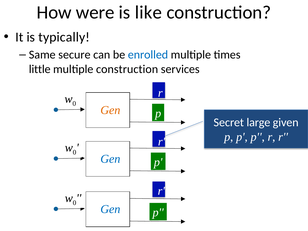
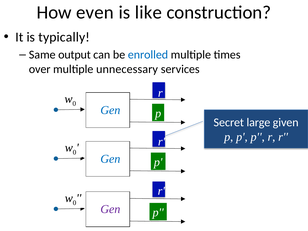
were: were -> even
secure: secure -> output
little: little -> over
multiple construction: construction -> unnecessary
Gen at (110, 110) colour: orange -> blue
Gen at (110, 209) colour: blue -> purple
